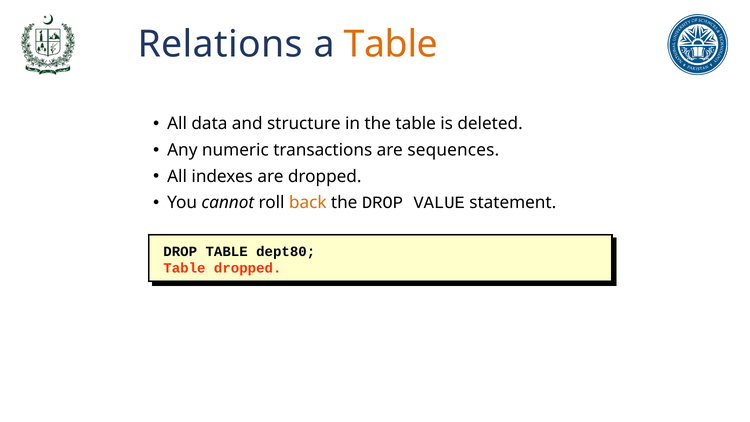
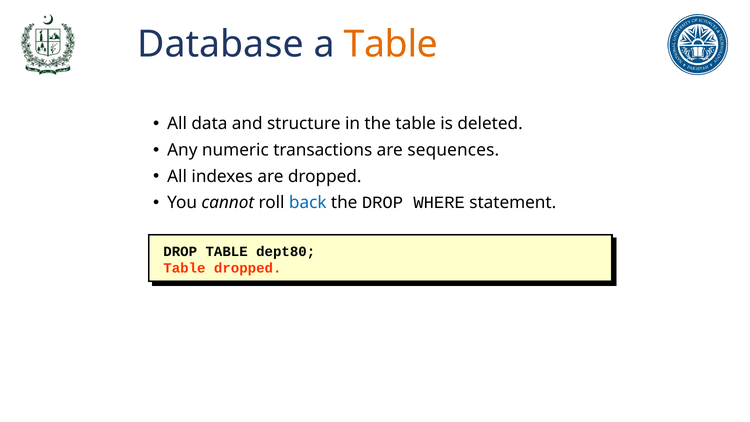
Relations: Relations -> Database
back colour: orange -> blue
VALUE: VALUE -> WHERE
